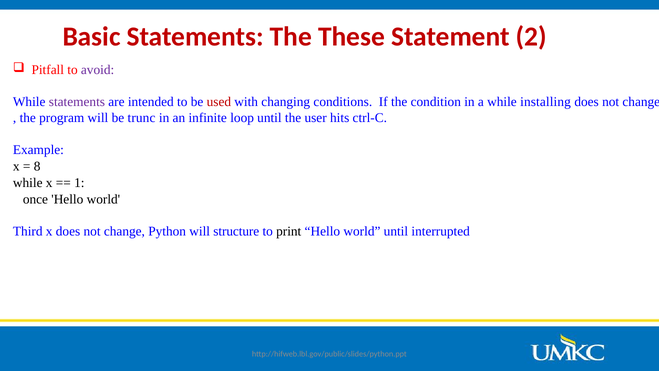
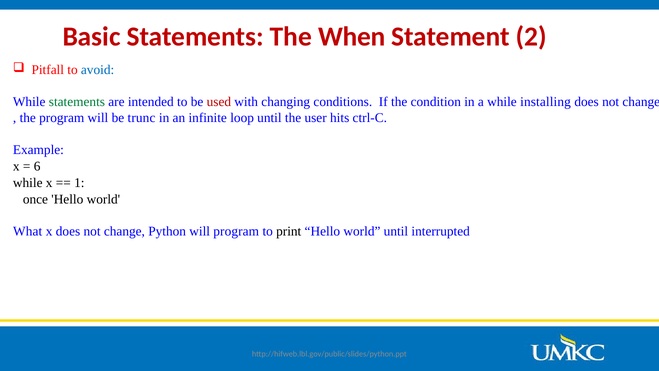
These: These -> When
avoid colour: purple -> blue
statements at (77, 102) colour: purple -> green
8: 8 -> 6
Third: Third -> What
will structure: structure -> program
